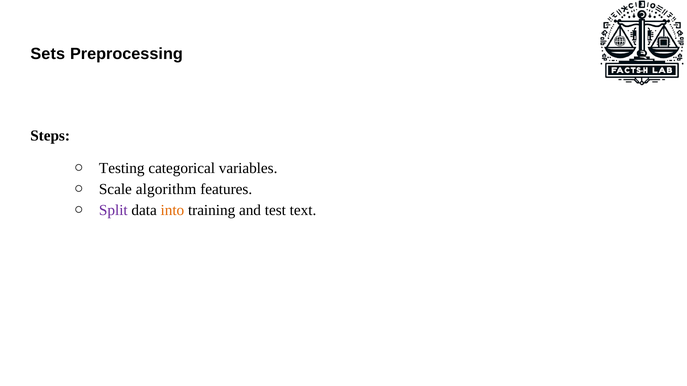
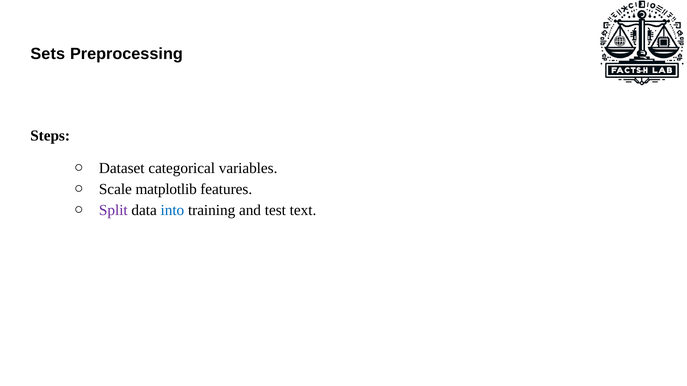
Testing: Testing -> Dataset
algorithm: algorithm -> matplotlib
into colour: orange -> blue
